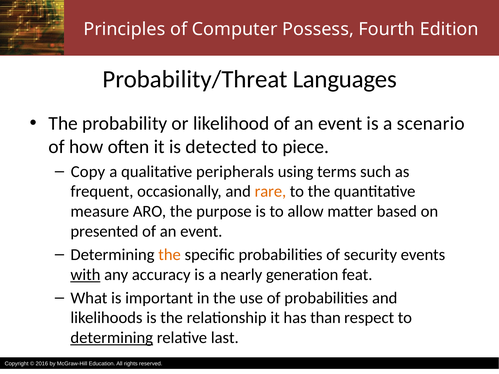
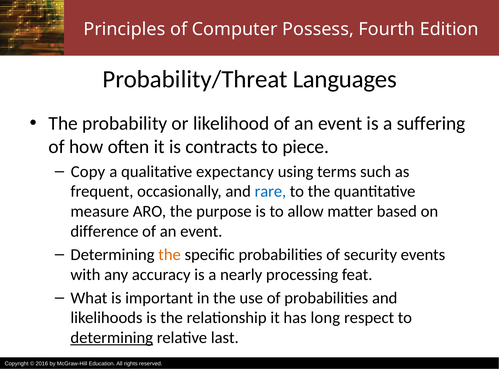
scenario: scenario -> suffering
detected: detected -> contracts
peripherals: peripherals -> expectancy
rare colour: orange -> blue
presented: presented -> difference
with underline: present -> none
generation: generation -> processing
than: than -> long
